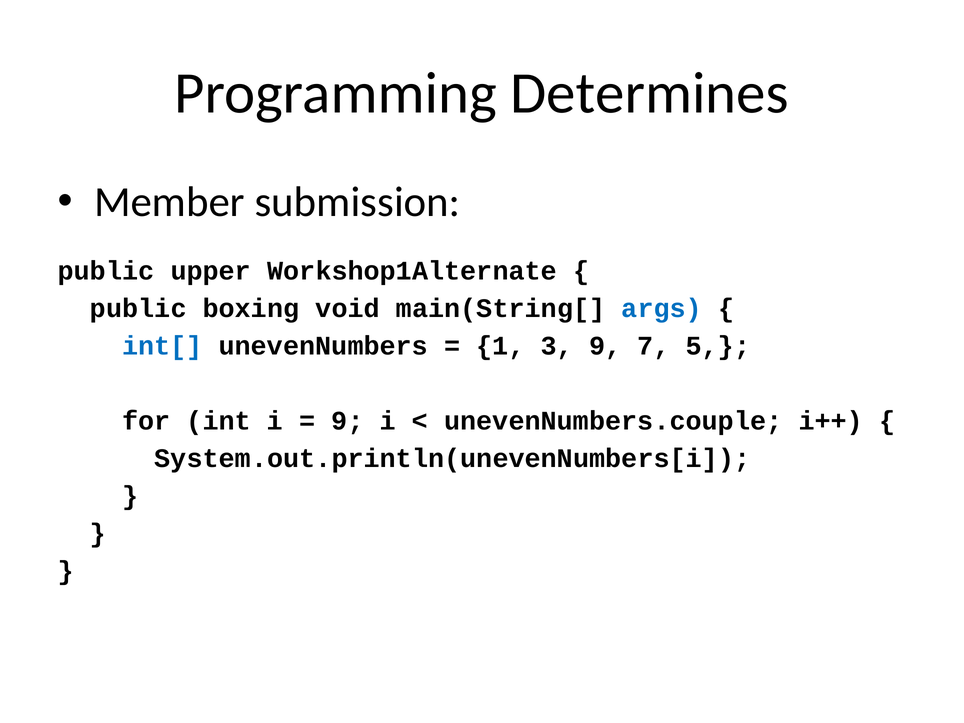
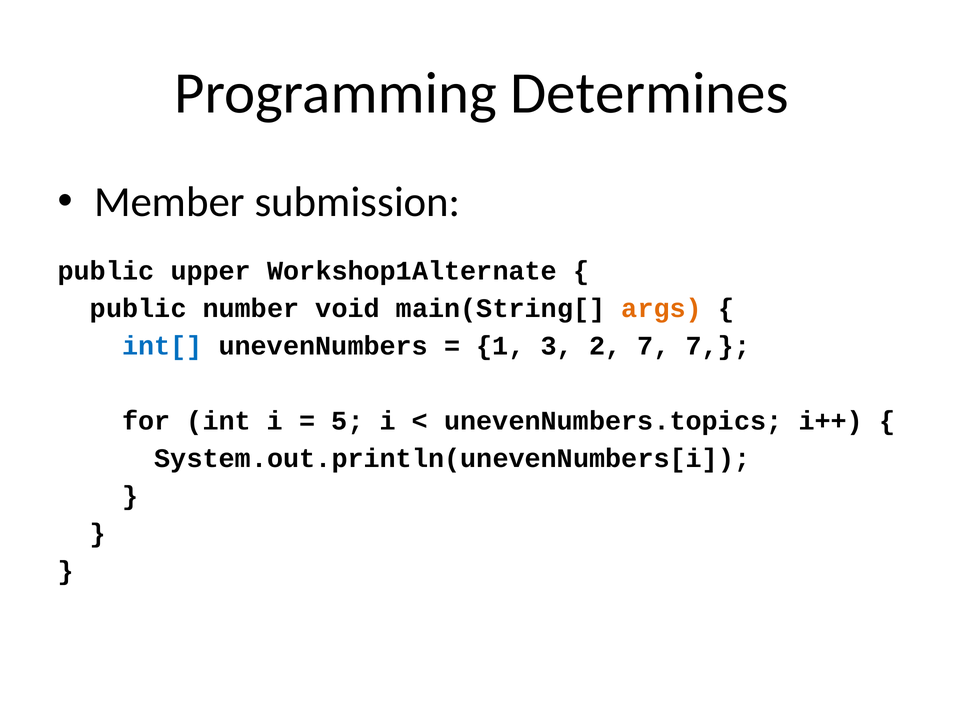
boxing: boxing -> number
args colour: blue -> orange
3 9: 9 -> 2
7 5: 5 -> 7
9 at (348, 421): 9 -> 5
unevenNumbers.couple: unevenNumbers.couple -> unevenNumbers.topics
